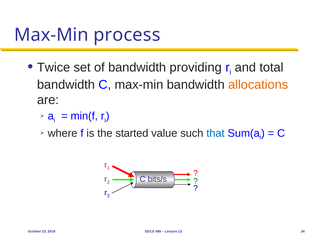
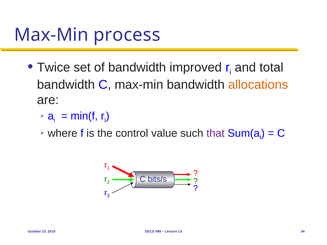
providing: providing -> improved
started: started -> control
that colour: blue -> purple
